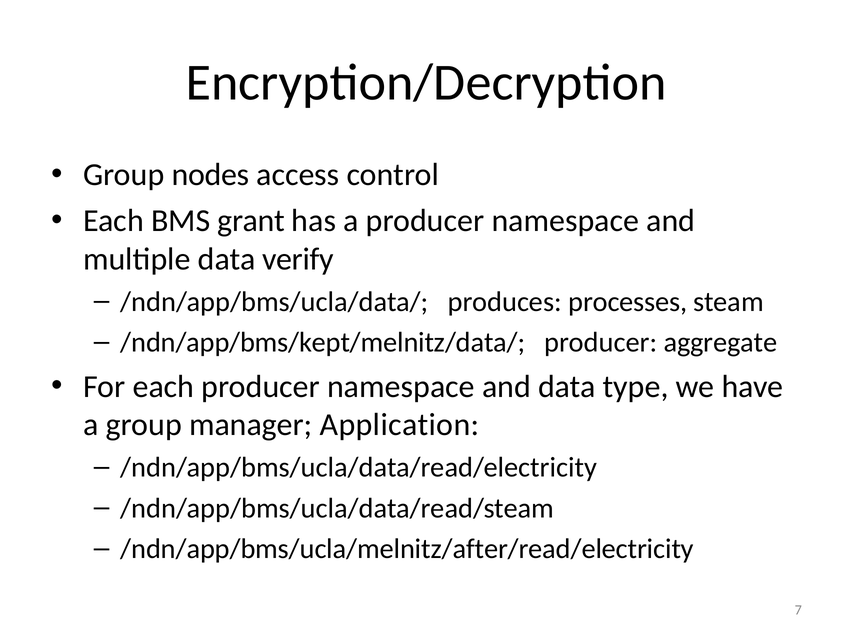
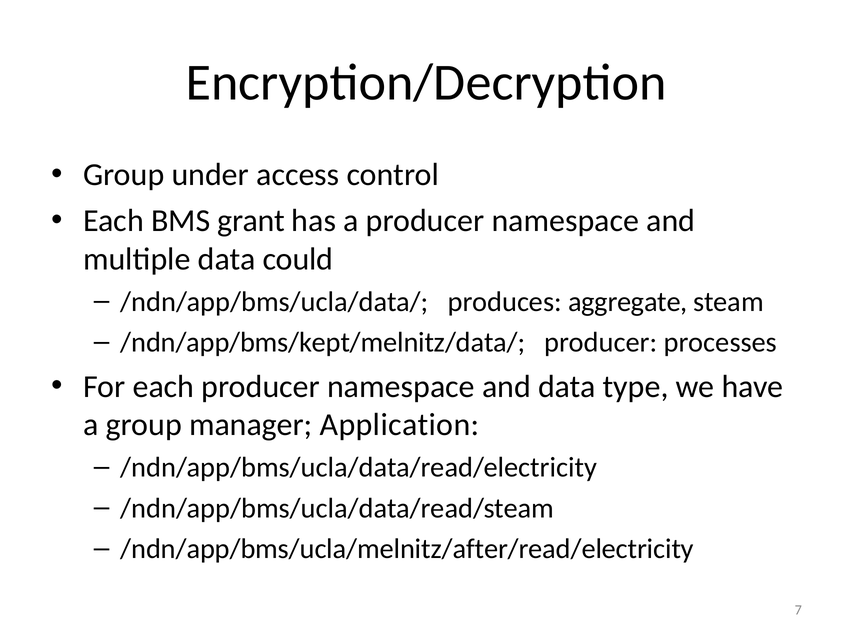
nodes: nodes -> under
verify: verify -> could
processes: processes -> aggregate
aggregate: aggregate -> processes
